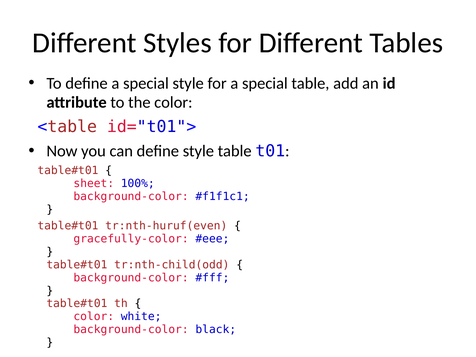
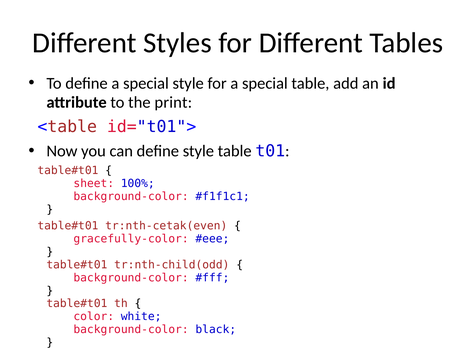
the color: color -> print
tr:nth-huruf(even: tr:nth-huruf(even -> tr:nth-cetak(even
